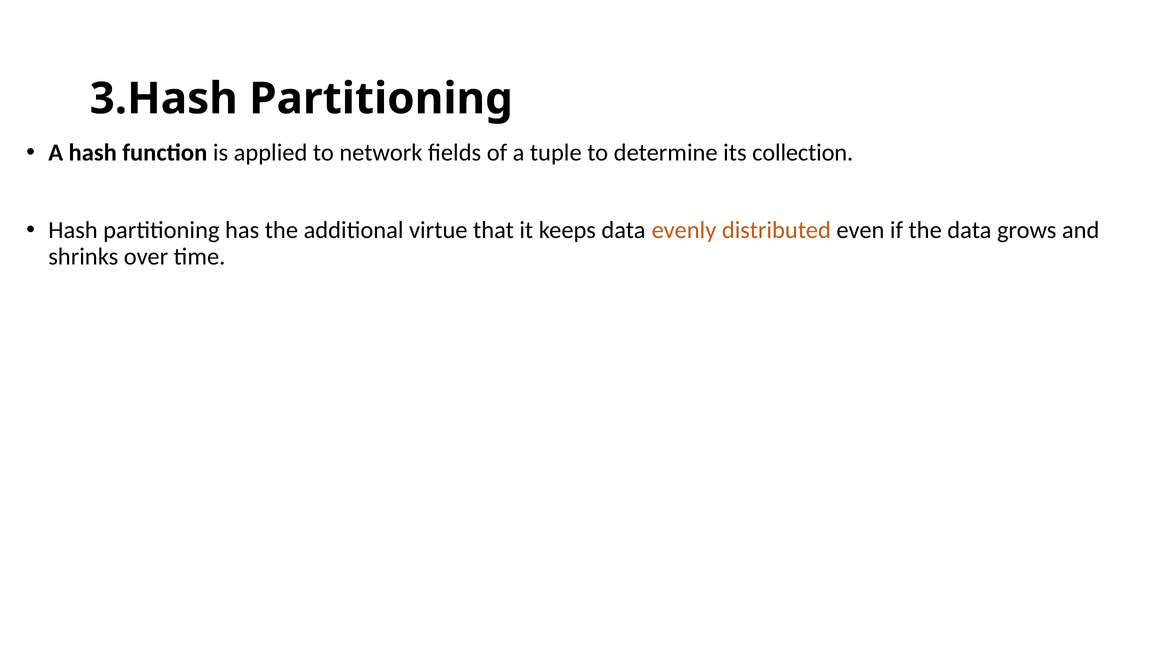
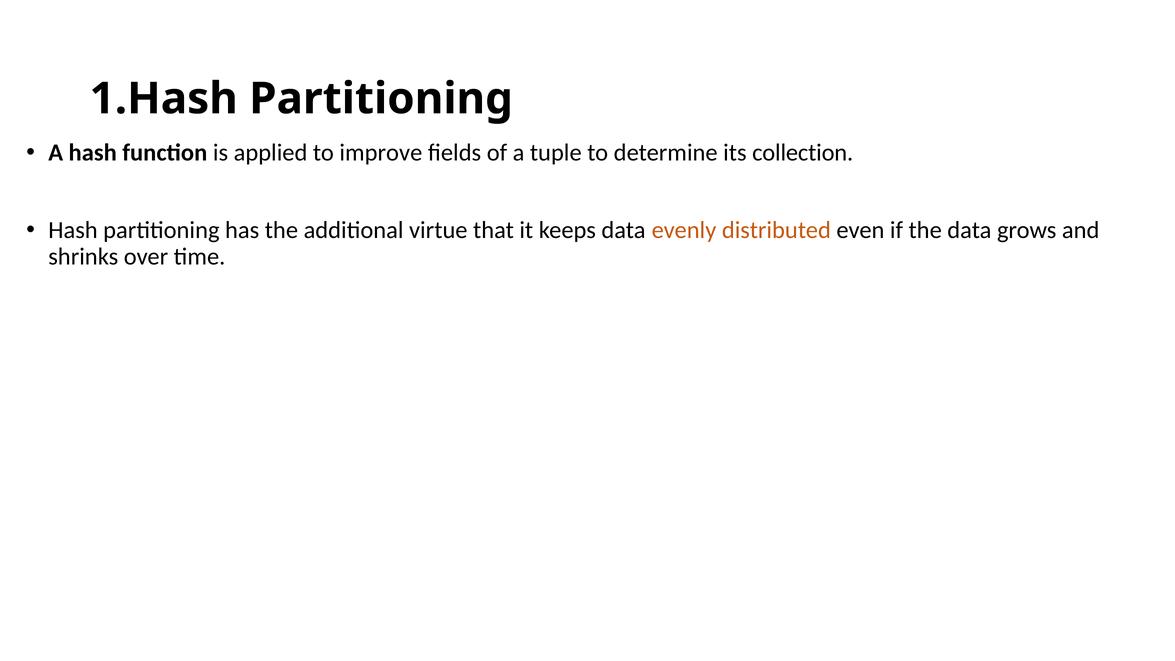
3.Hash: 3.Hash -> 1.Hash
network: network -> improve
